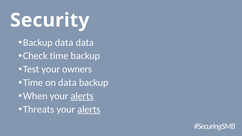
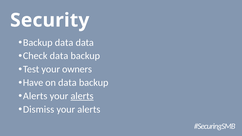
Check time: time -> data
Time at (33, 83): Time -> Have
When at (35, 96): When -> Alerts
Threats: Threats -> Dismiss
alerts at (89, 110) underline: present -> none
